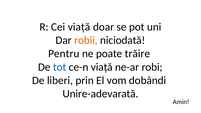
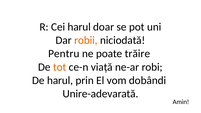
Cei viață: viață -> harul
tot colour: blue -> orange
De liberi: liberi -> harul
